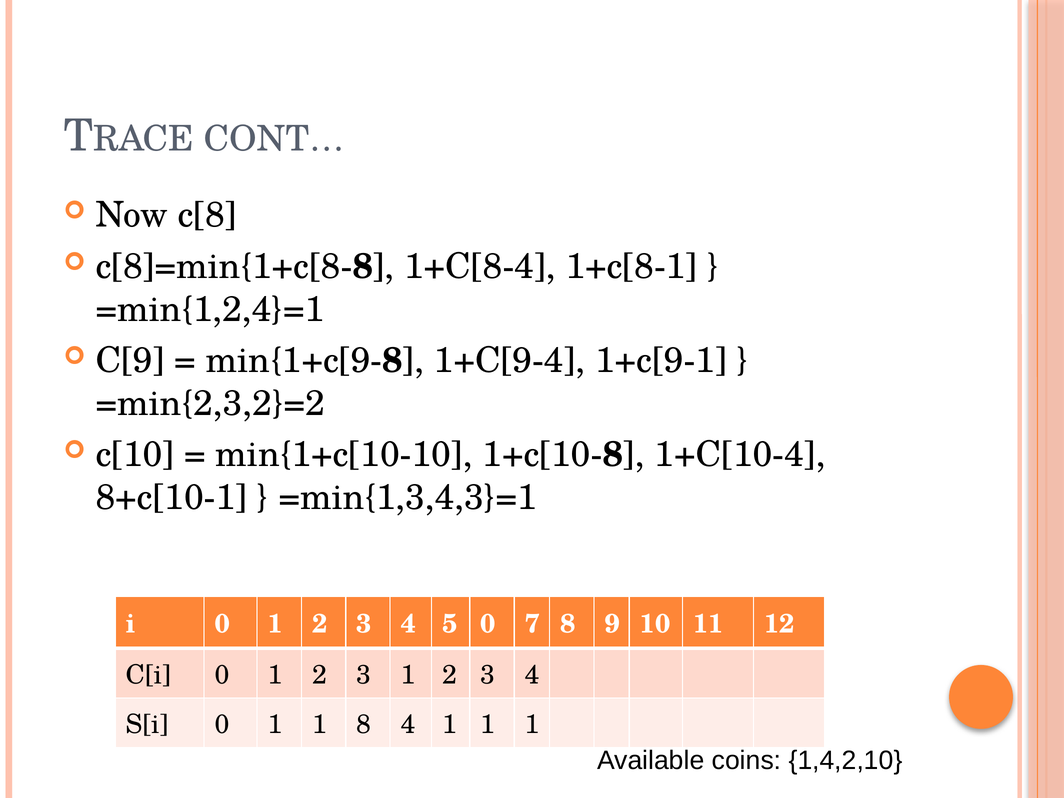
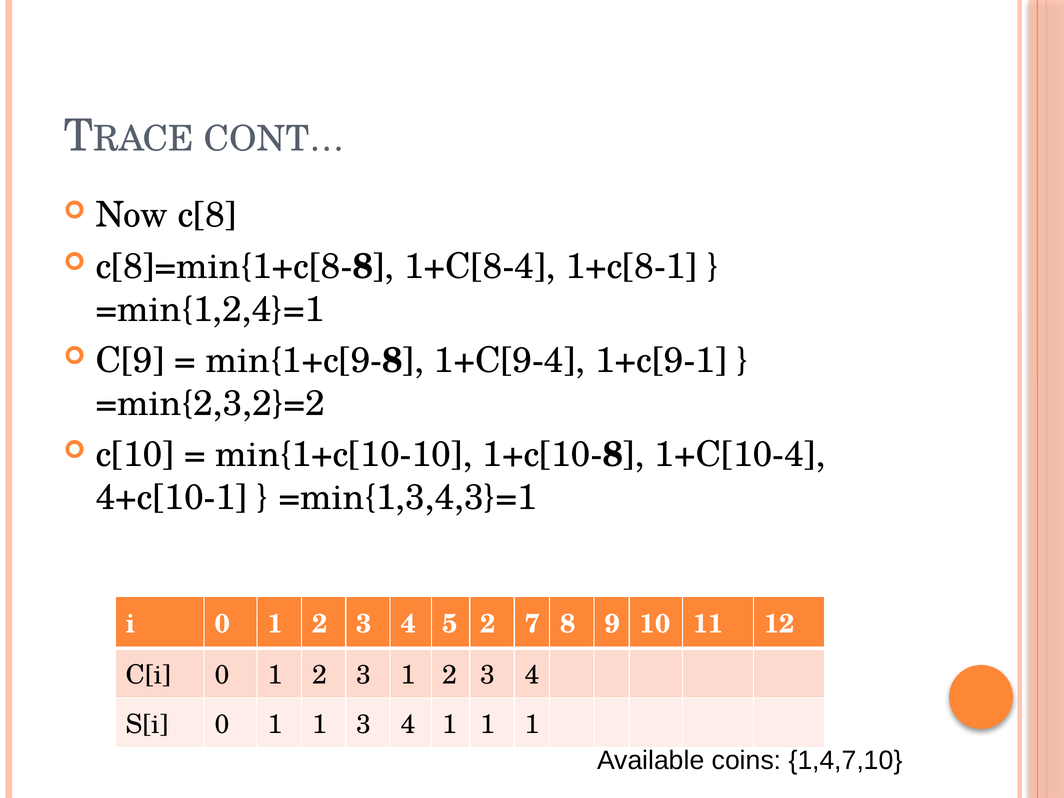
8+c[10-1: 8+c[10-1 -> 4+c[10-1
5 0: 0 -> 2
1 8: 8 -> 3
1,4,2,10: 1,4,2,10 -> 1,4,7,10
